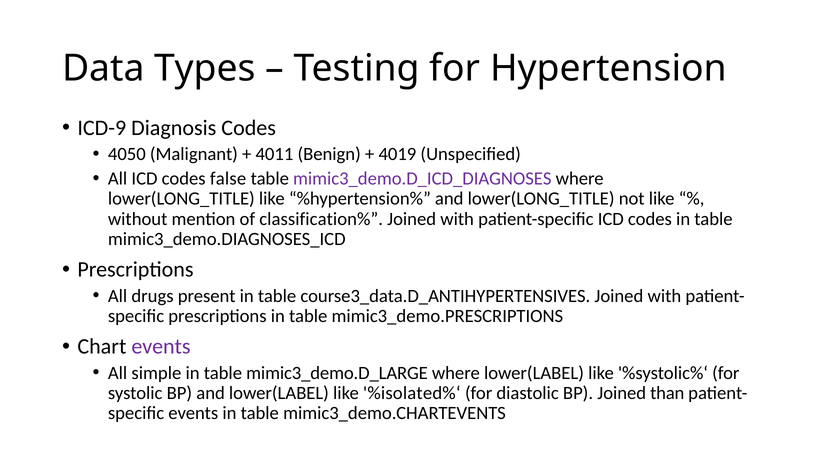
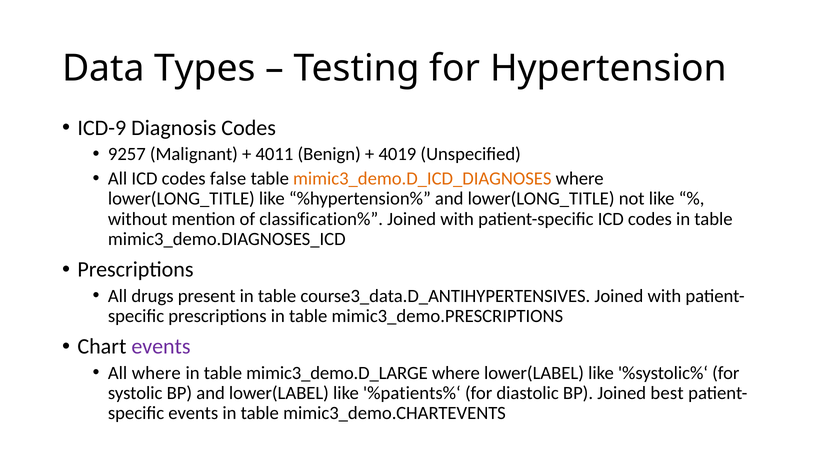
4050: 4050 -> 9257
mimic3_demo.D_ICD_DIAGNOSES colour: purple -> orange
All simple: simple -> where
%isolated%‘: %isolated%‘ -> %patients%‘
than: than -> best
